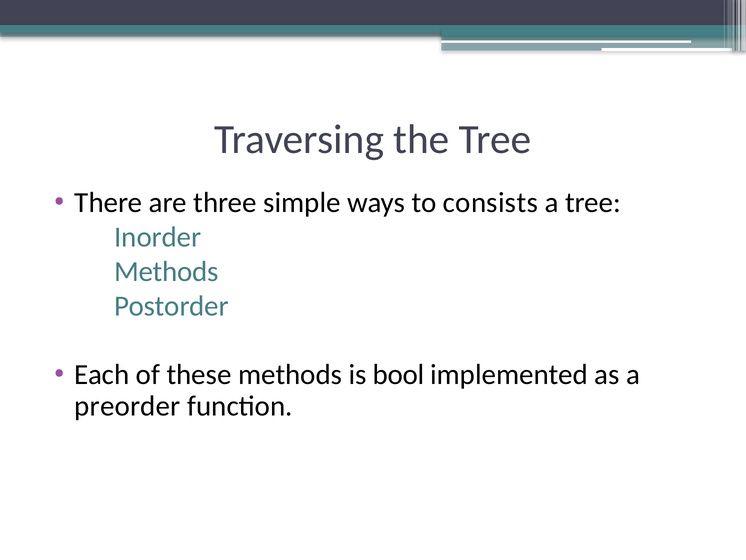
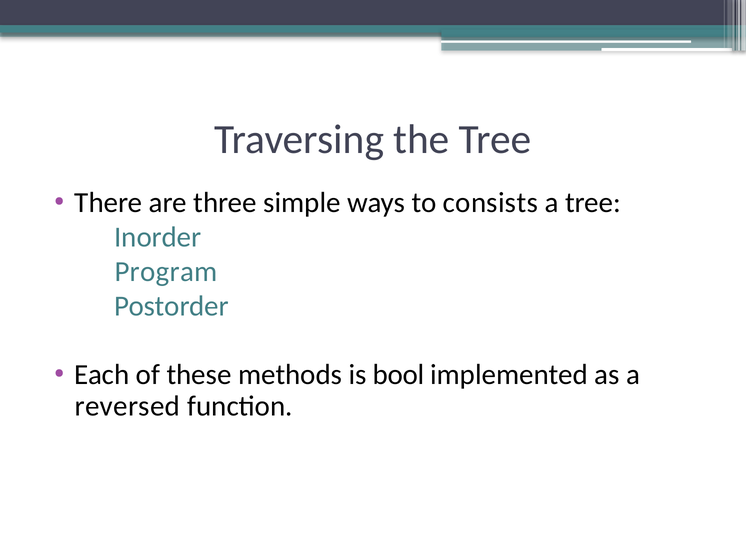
Methods at (166, 271): Methods -> Program
preorder: preorder -> reversed
